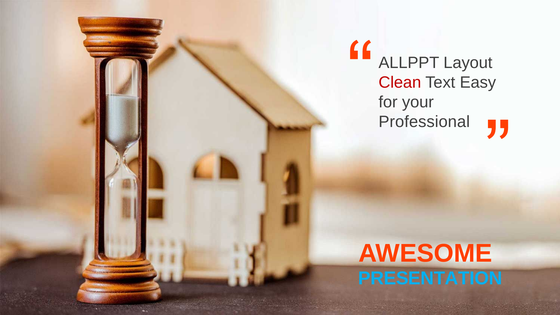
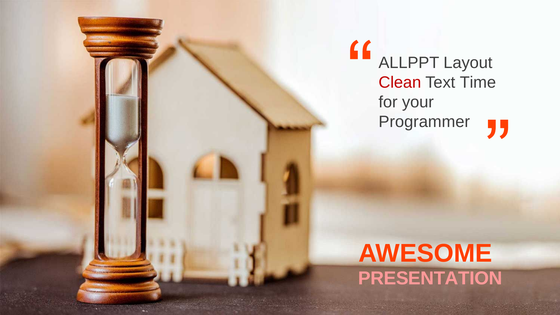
Easy: Easy -> Time
Professional: Professional -> Programmer
PRESENTATION colour: light blue -> pink
